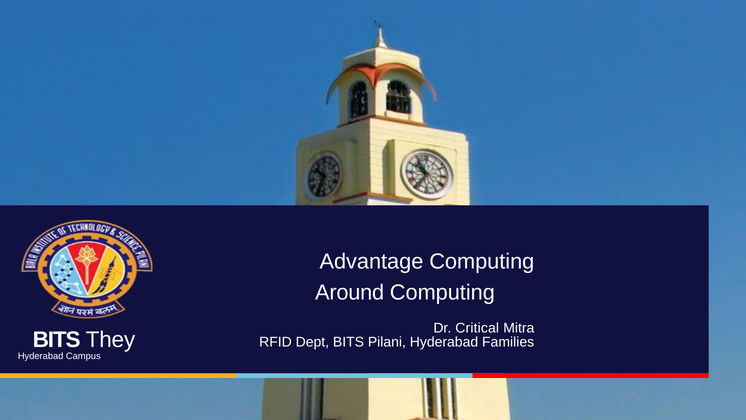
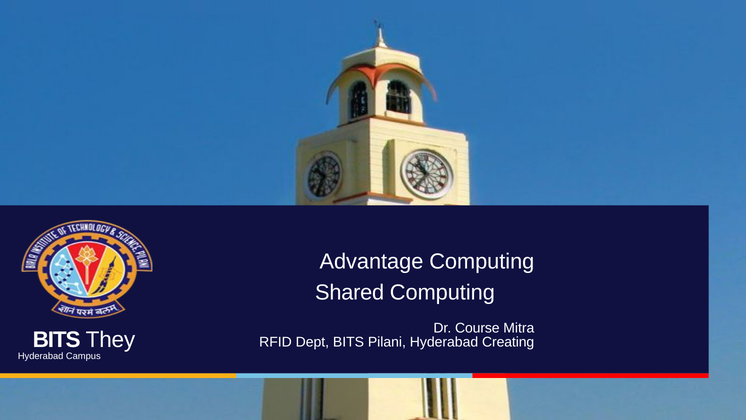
Around: Around -> Shared
Critical: Critical -> Course
Families: Families -> Creating
